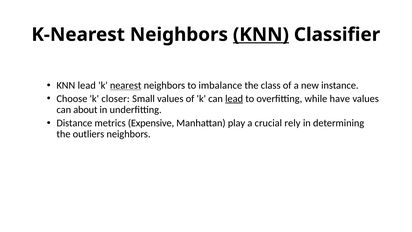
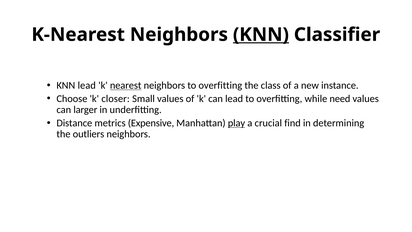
neighbors to imbalance: imbalance -> overfitting
lead at (234, 99) underline: present -> none
have: have -> need
about: about -> larger
play underline: none -> present
rely: rely -> find
